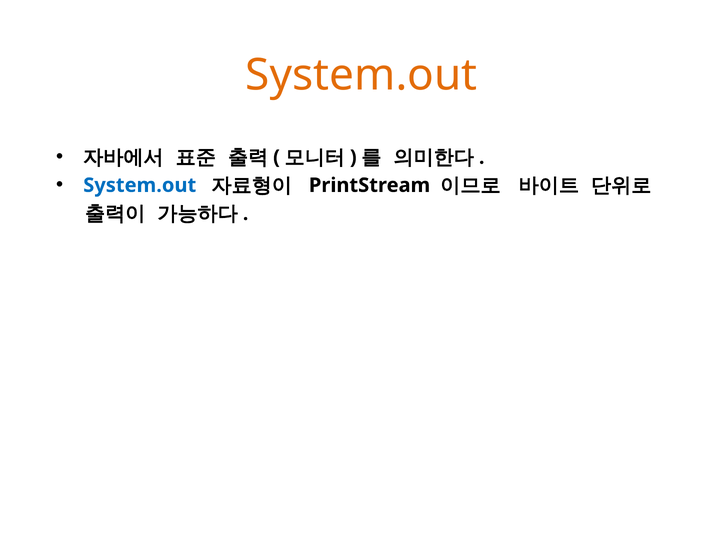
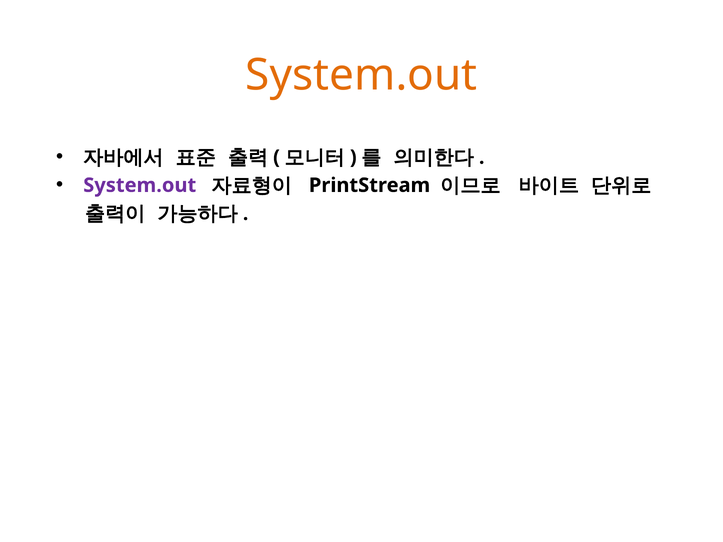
System.out at (140, 185) colour: blue -> purple
